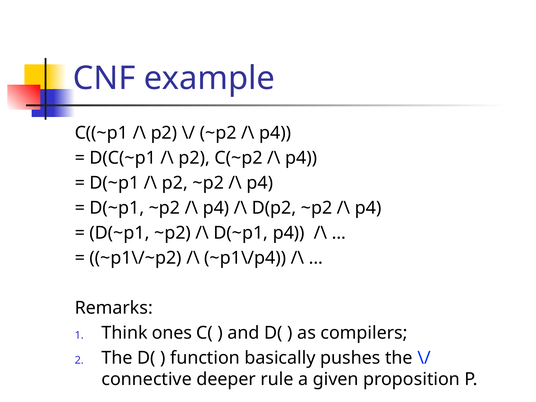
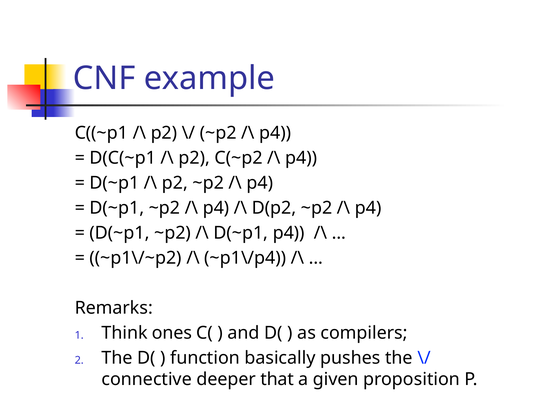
rule: rule -> that
